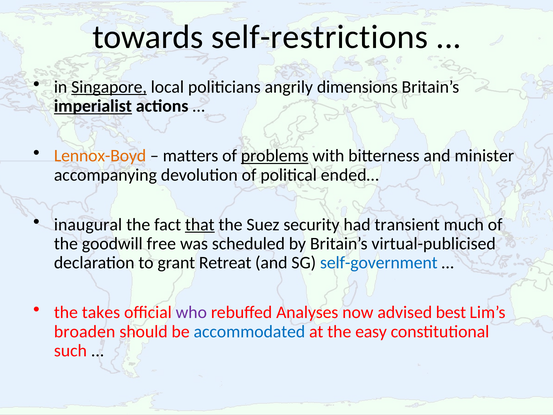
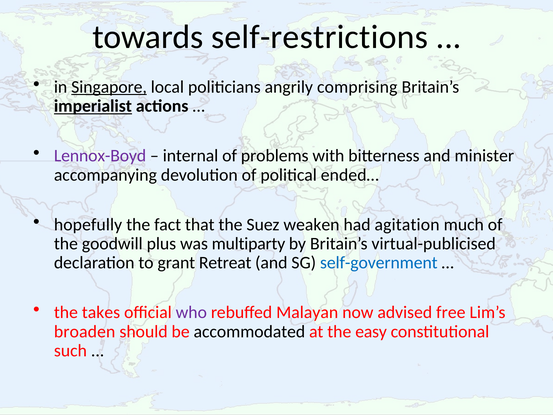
dimensions: dimensions -> comprising
Lennox-Boyd colour: orange -> purple
matters: matters -> internal
problems underline: present -> none
inaugural: inaugural -> hopefully
that underline: present -> none
security: security -> weaken
transient: transient -> agitation
free: free -> plus
scheduled: scheduled -> multiparty
Analyses: Analyses -> Malayan
best: best -> free
accommodated colour: blue -> black
